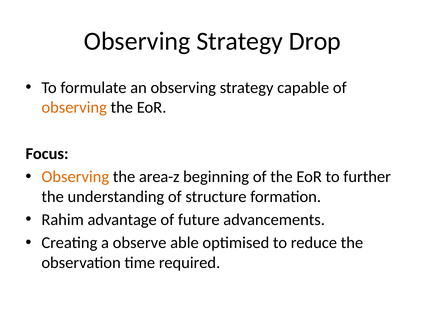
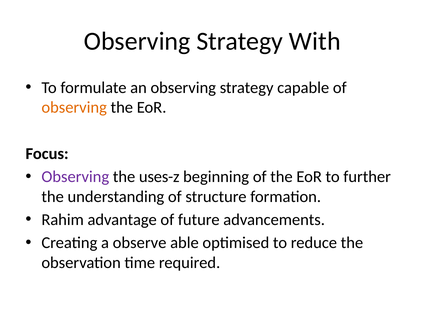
Drop: Drop -> With
Observing at (75, 177) colour: orange -> purple
area-z: area-z -> uses-z
